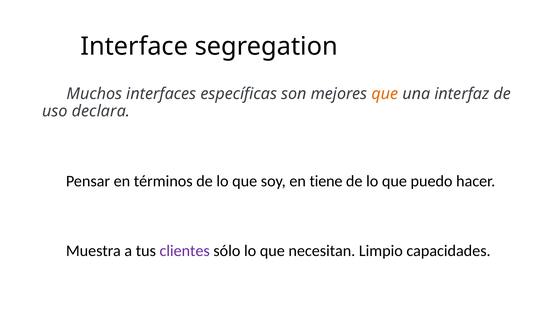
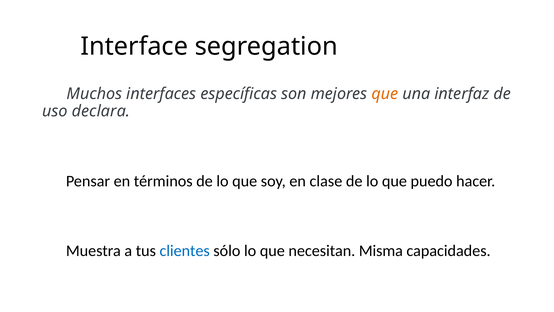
tiene: tiene -> clase
clientes colour: purple -> blue
Limpio: Limpio -> Misma
